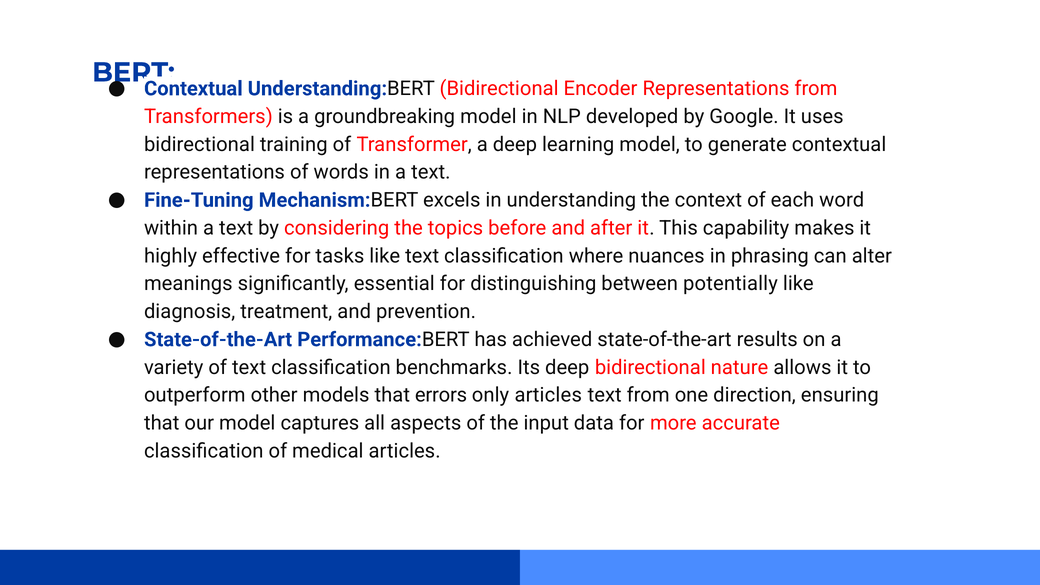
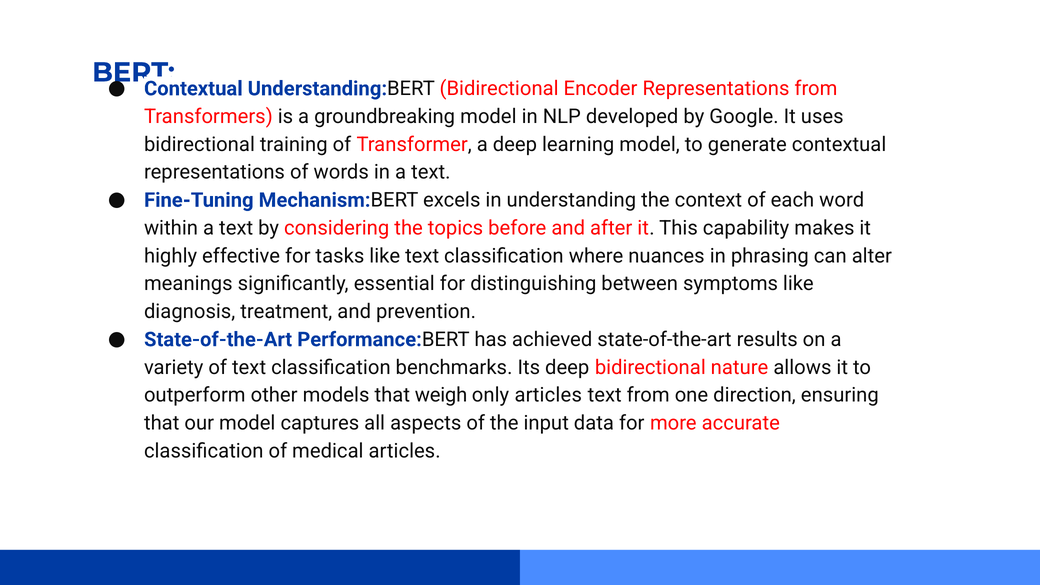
potentially: potentially -> symptoms
errors: errors -> weigh
